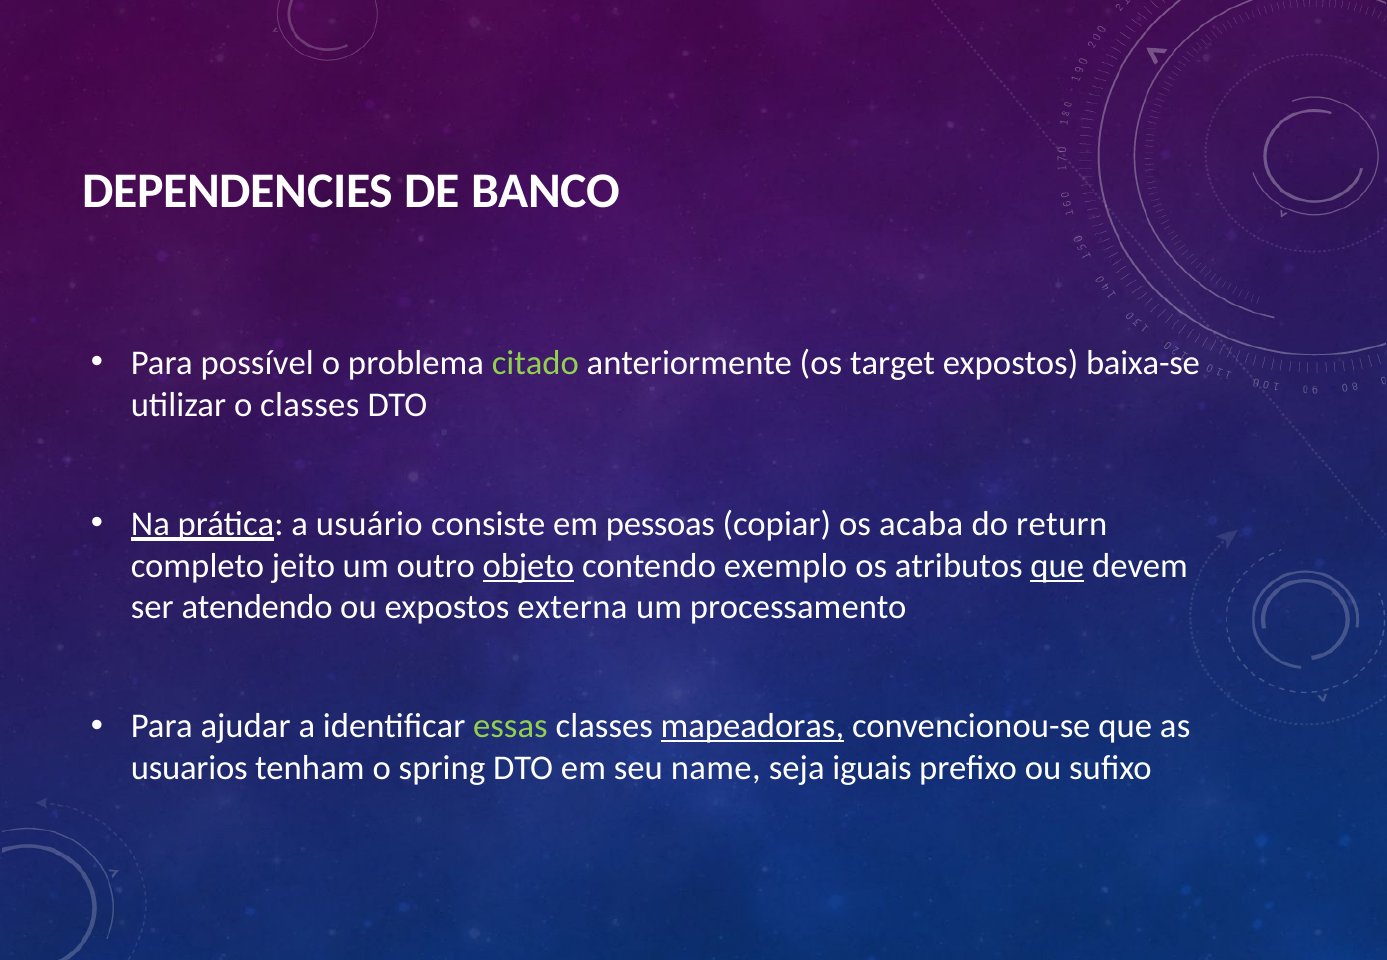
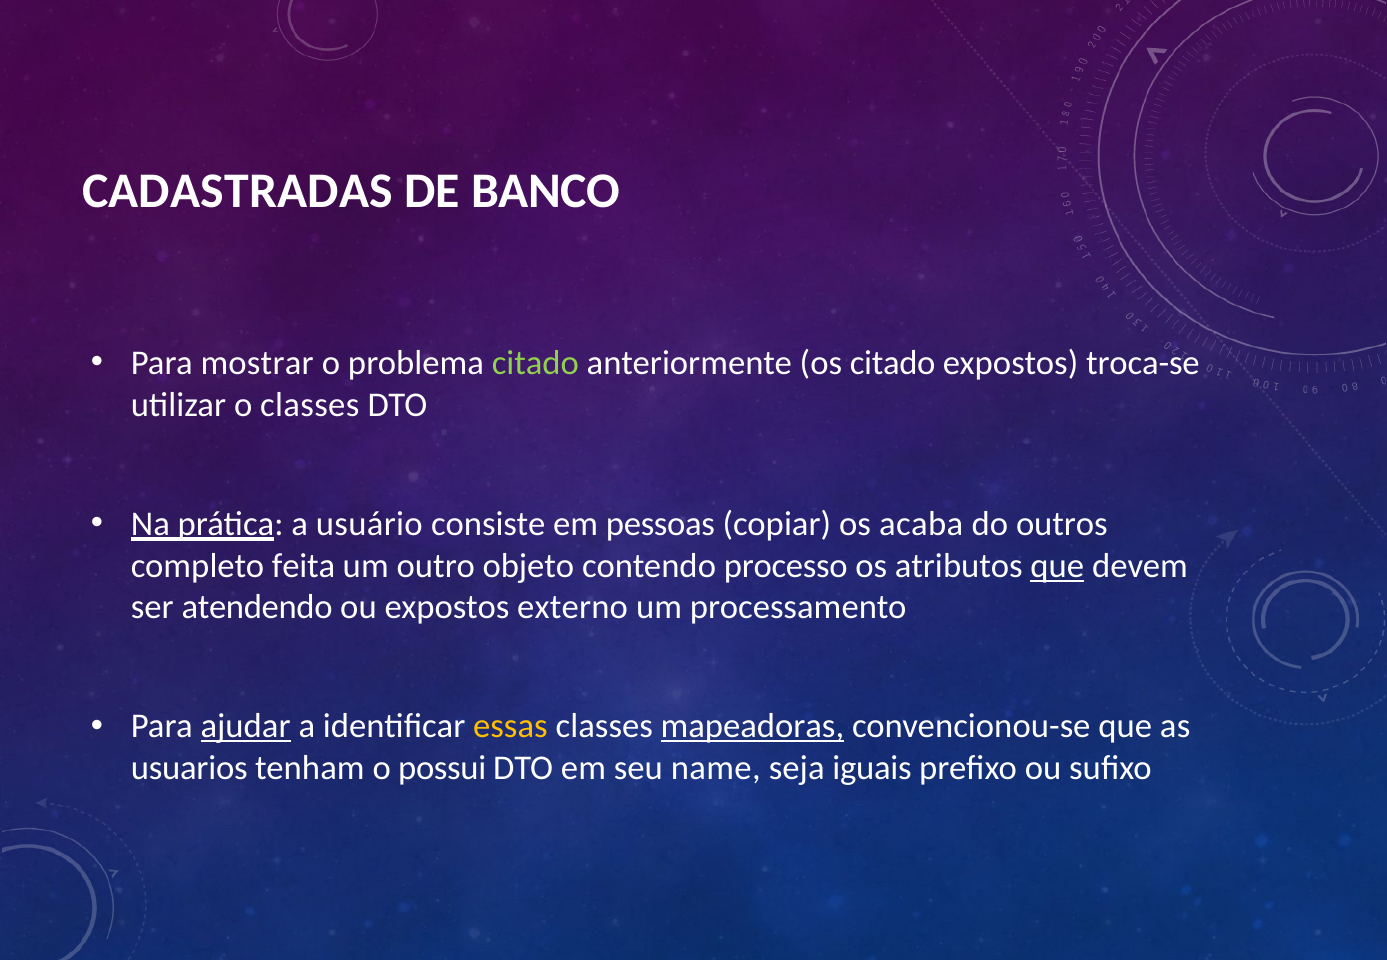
DEPENDENCIES: DEPENDENCIES -> CADASTRADAS
possível: possível -> mostrar
os target: target -> citado
baixa-se: baixa-se -> troca-se
return: return -> outros
jeito: jeito -> feita
objeto underline: present -> none
exemplo: exemplo -> processo
externa: externa -> externo
ajudar underline: none -> present
essas colour: light green -> yellow
spring: spring -> possui
